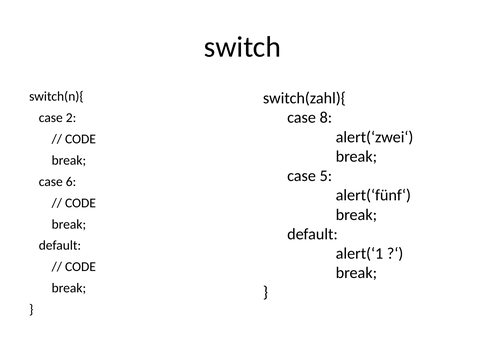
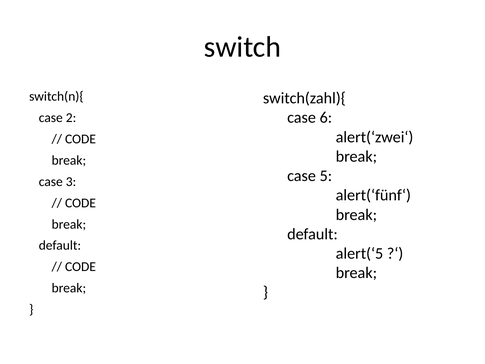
8: 8 -> 6
6: 6 -> 3
alert(‘1: alert(‘1 -> alert(‘5
